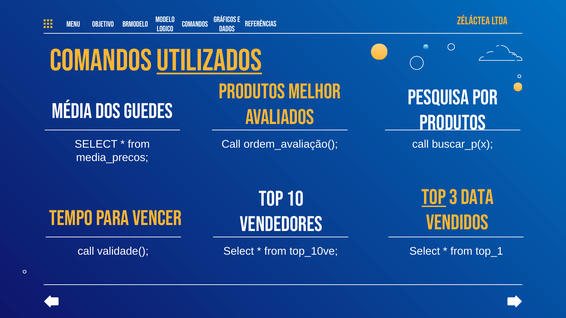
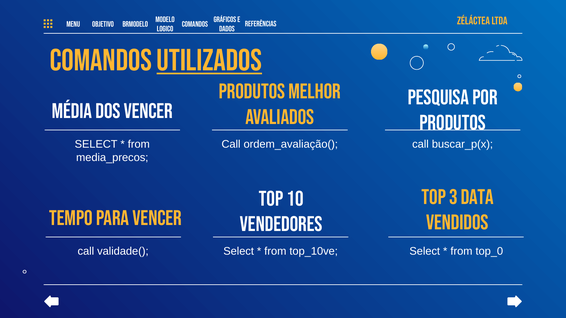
dos Guedes: Guedes -> Vencer
Top at (434, 197) underline: present -> none
top_1: top_1 -> top_0
